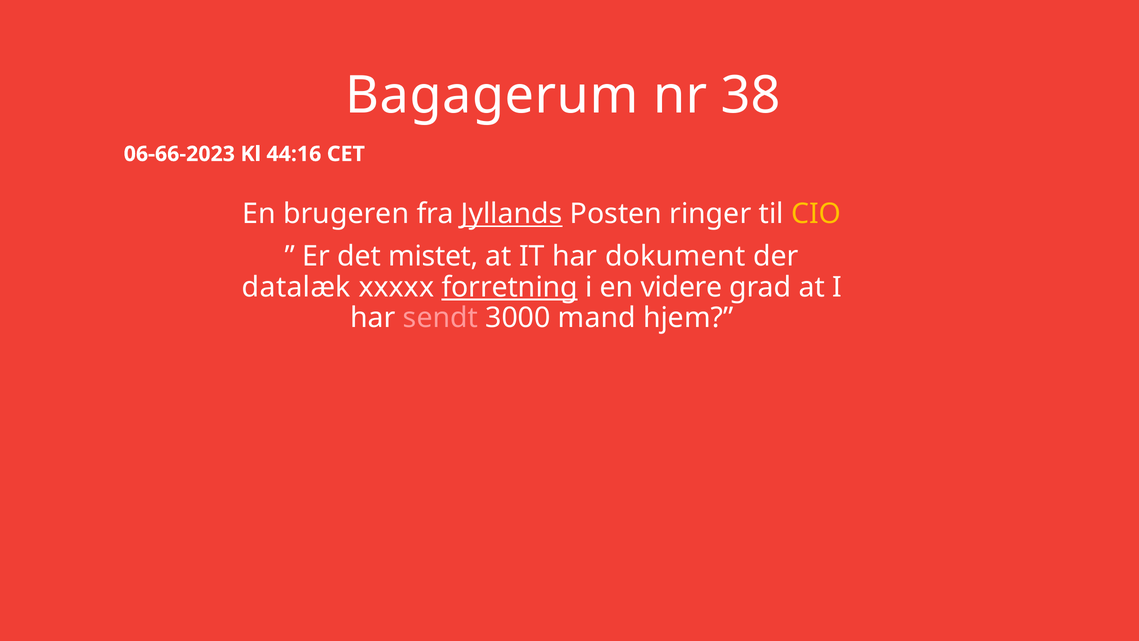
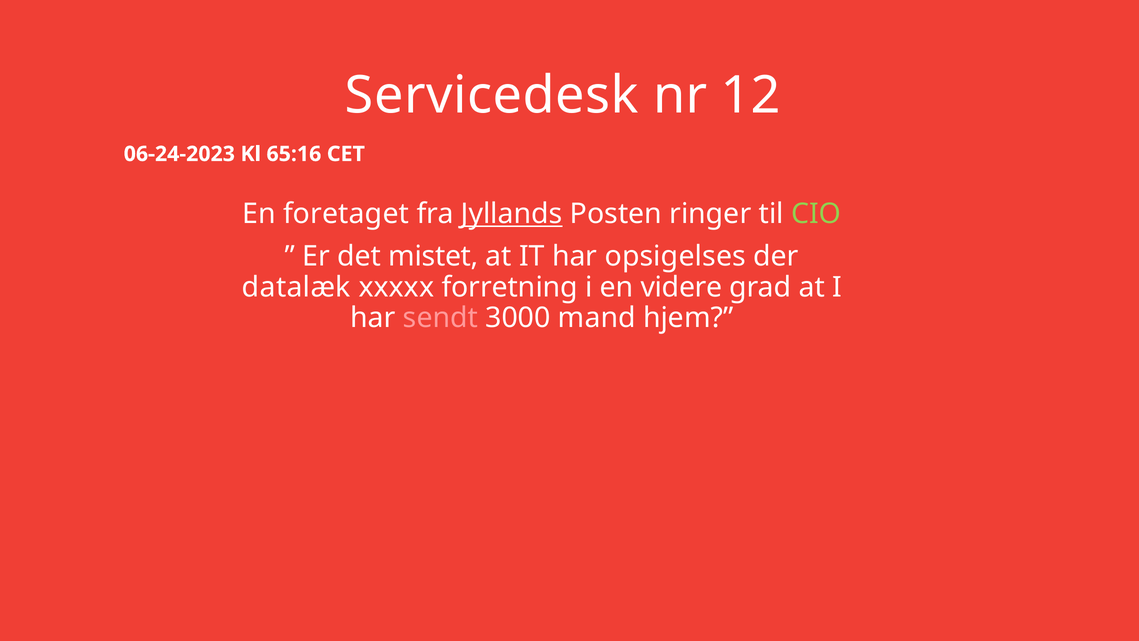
Bagagerum: Bagagerum -> Servicedesk
38: 38 -> 12
06-66-2023: 06-66-2023 -> 06-24-2023
44:16: 44:16 -> 65:16
brugeren: brugeren -> foretaget
CIO colour: yellow -> light green
dokument: dokument -> opsigelses
forretning underline: present -> none
